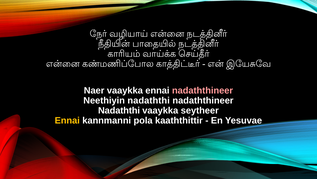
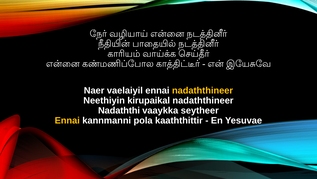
Naer vaaykka: vaaykka -> vaelaiyil
nadaththineer at (203, 90) colour: pink -> yellow
Neethiyin nadaththi: nadaththi -> kirupaikal
